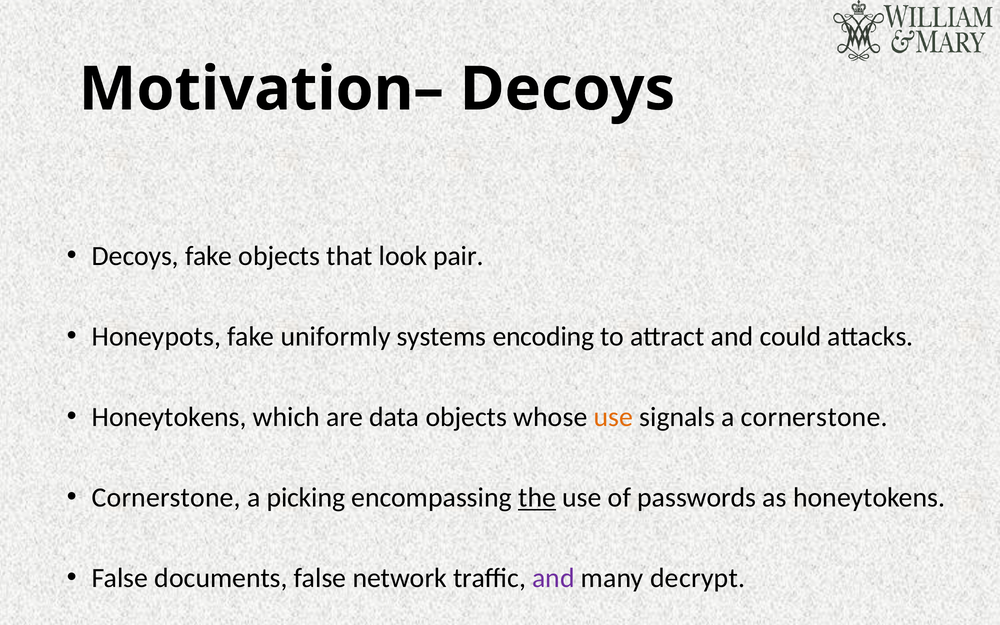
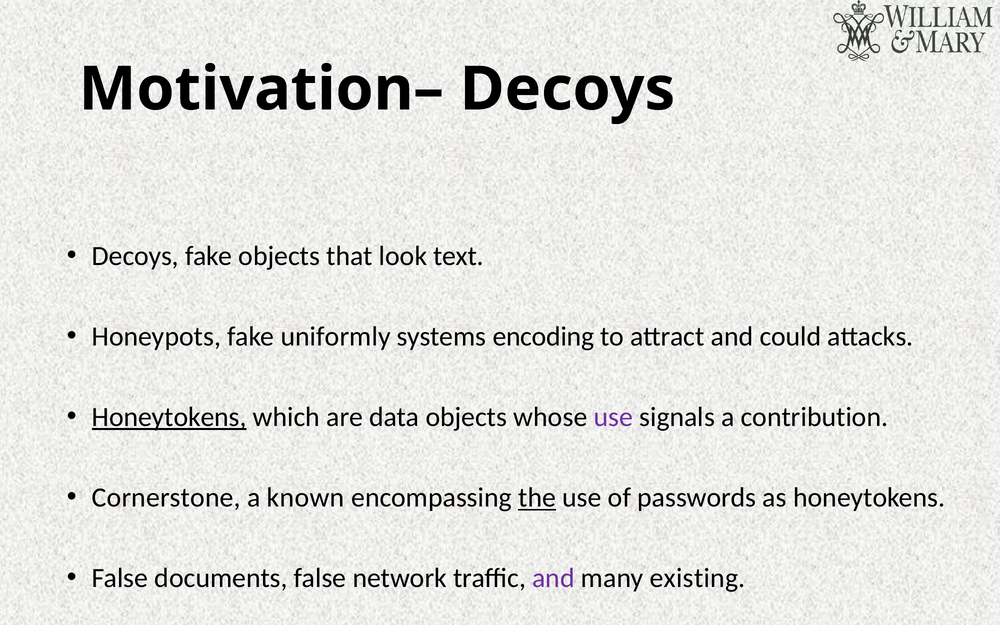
pair: pair -> text
Honeytokens at (169, 417) underline: none -> present
use at (613, 417) colour: orange -> purple
a cornerstone: cornerstone -> contribution
picking: picking -> known
decrypt: decrypt -> existing
